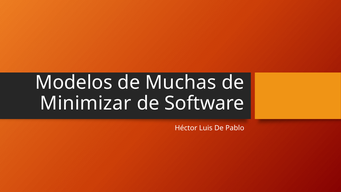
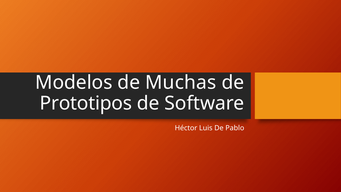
Minimizar: Minimizar -> Prototipos
